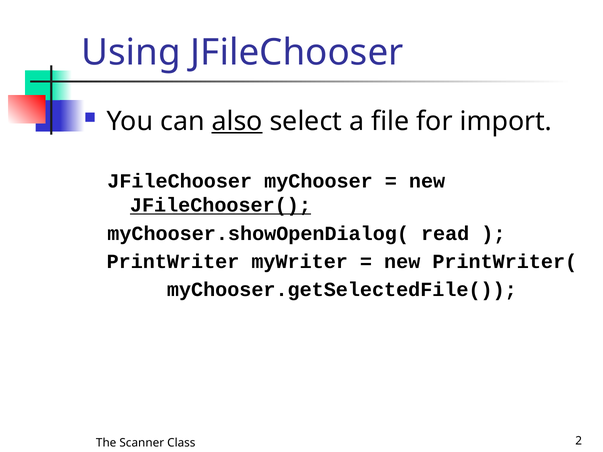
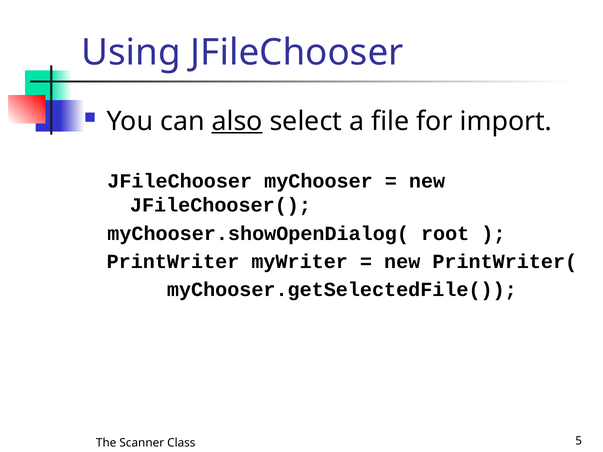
JFileChooser( underline: present -> none
read: read -> root
2: 2 -> 5
